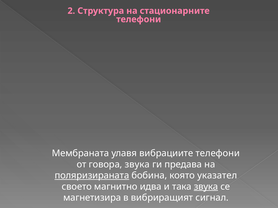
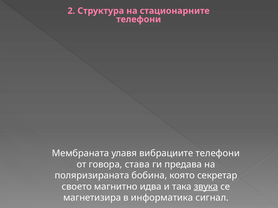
говора звука: звука -> става
поляризираната underline: present -> none
указател: указател -> секретар
вибриращият: вибриращият -> информатика
